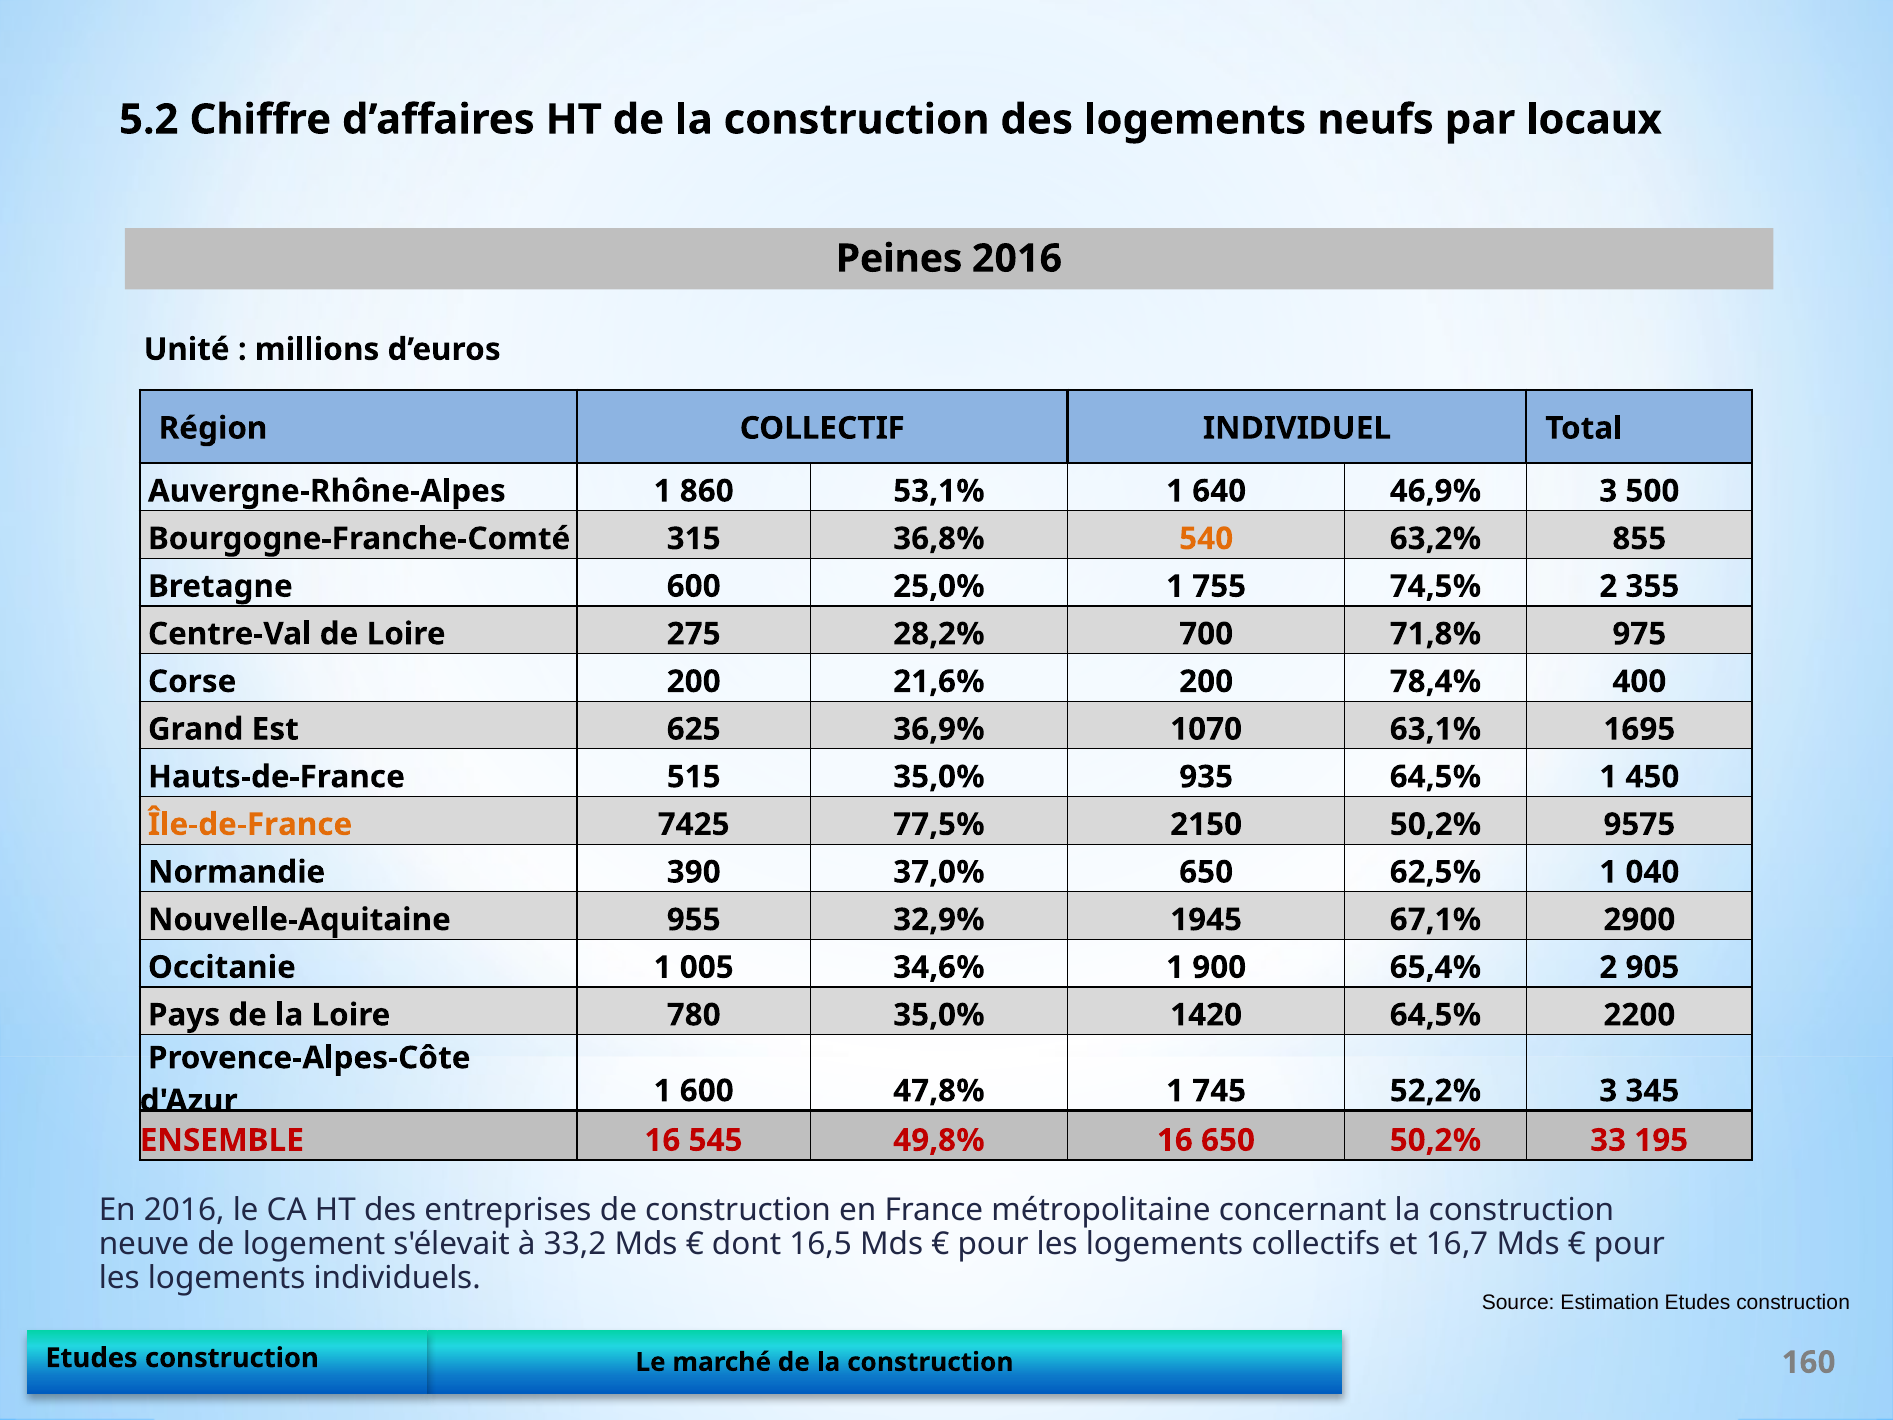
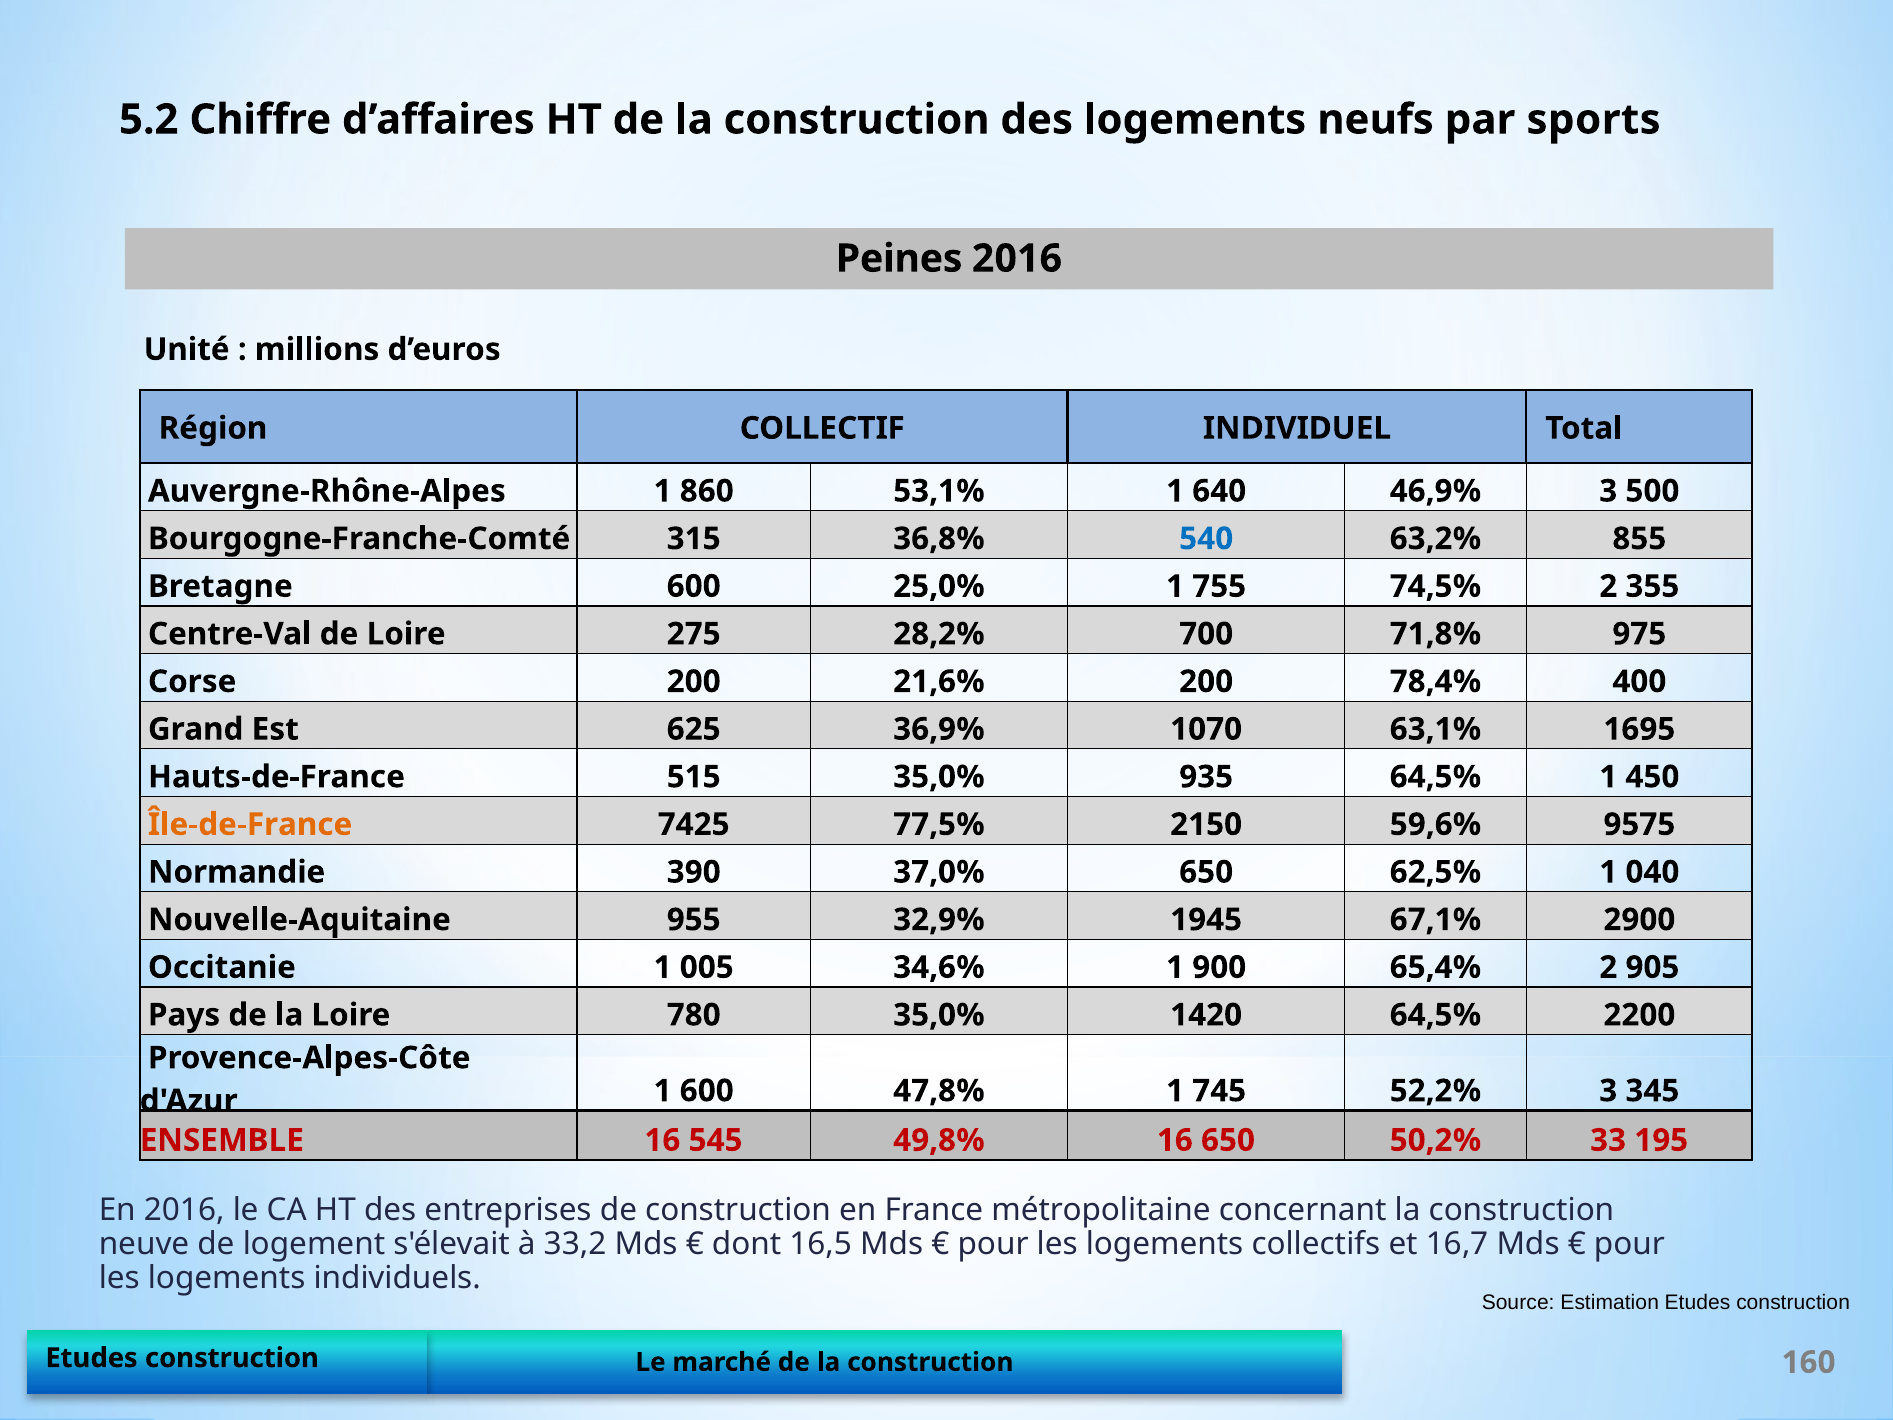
locaux: locaux -> sports
540 colour: orange -> blue
2150 50,2%: 50,2% -> 59,6%
